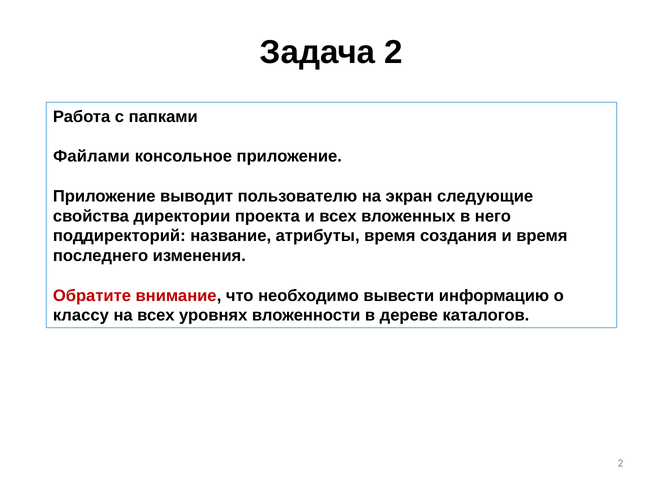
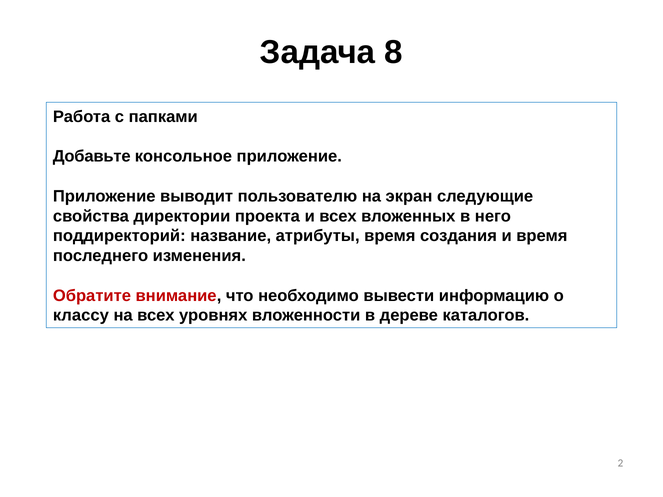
Задача 2: 2 -> 8
Файлами: Файлами -> Добавьте
